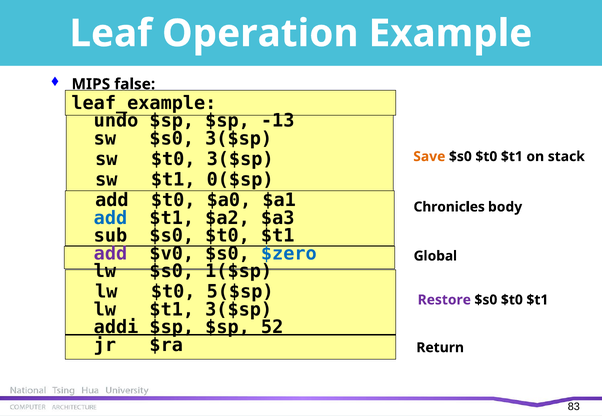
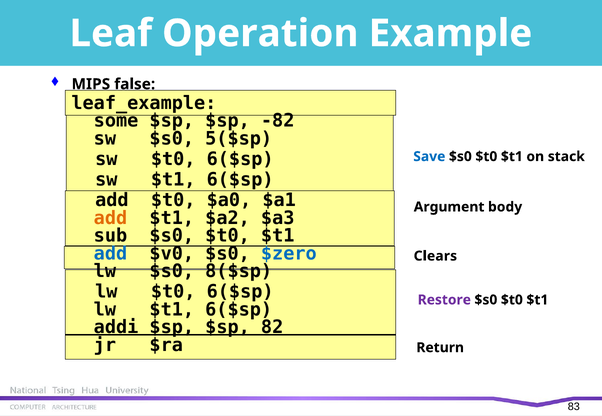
undo: undo -> some
-13: -13 -> -82
$s0 3($sp: 3($sp -> 5($sp
sw $t0 3($sp: 3($sp -> 6($sp
Save colour: orange -> blue
sw $t1 0($sp: 0($sp -> 6($sp
Chronicles: Chronicles -> Argument
add at (110, 218) colour: blue -> orange
add at (110, 254) colour: purple -> blue
Global: Global -> Clears
1($sp: 1($sp -> 8($sp
lw $t0 5($sp: 5($sp -> 6($sp
lw $t1 3($sp: 3($sp -> 6($sp
52: 52 -> 82
